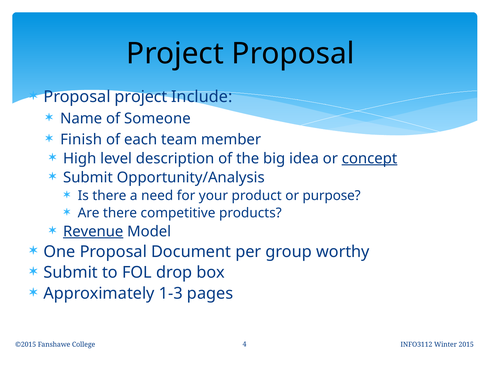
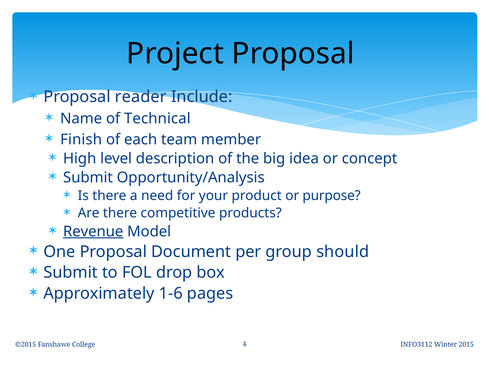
Proposal project: project -> reader
Someone: Someone -> Technical
concept underline: present -> none
worthy: worthy -> should
1-3: 1-3 -> 1-6
